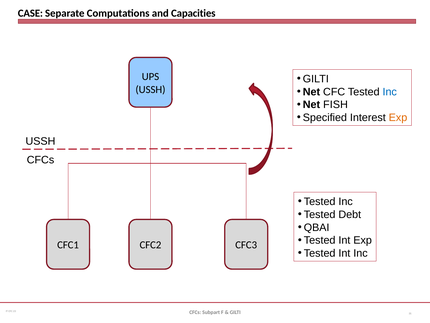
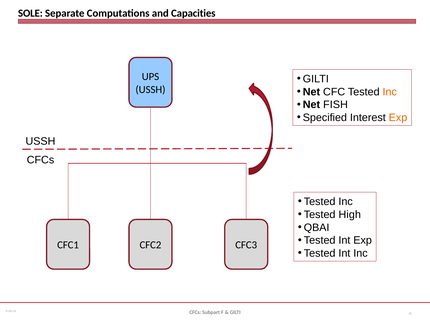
CASE: CASE -> SOLE
Inc at (390, 92) colour: blue -> orange
Debt: Debt -> High
